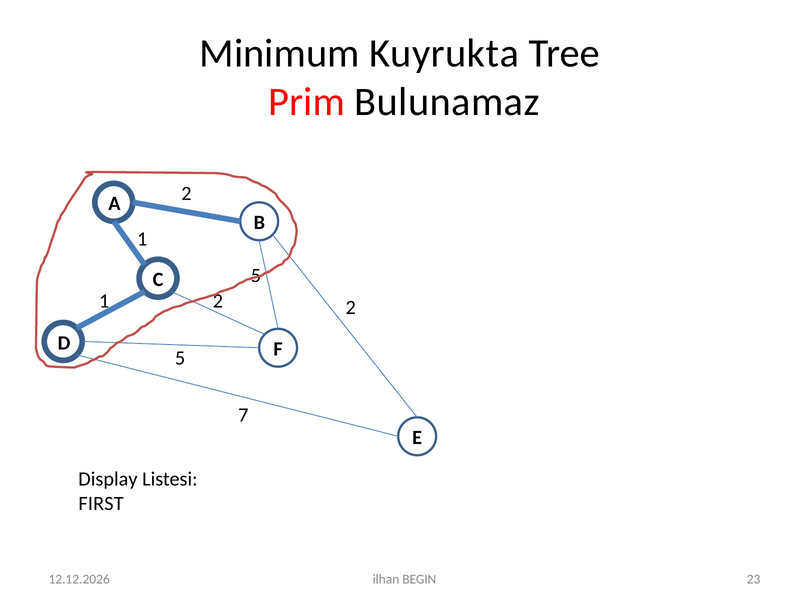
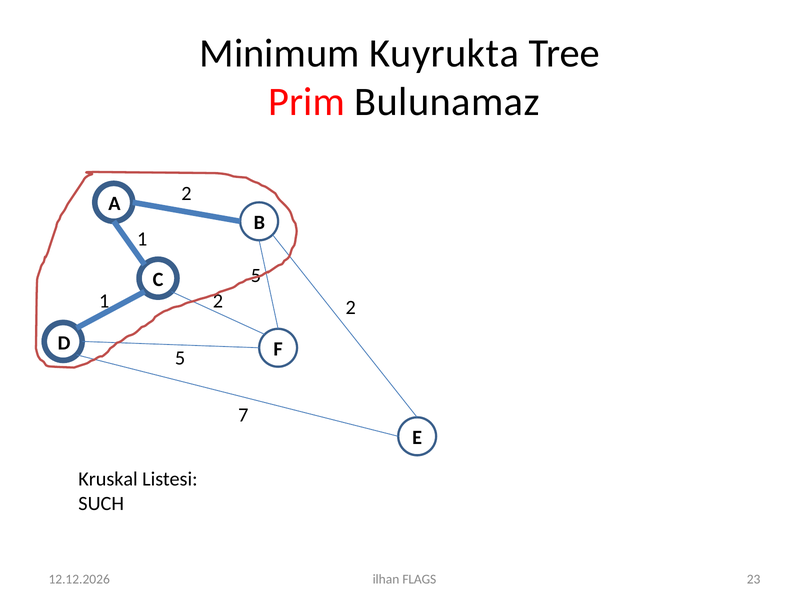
Display: Display -> Kruskal
FIRST: FIRST -> SUCH
BEGIN: BEGIN -> FLAGS
